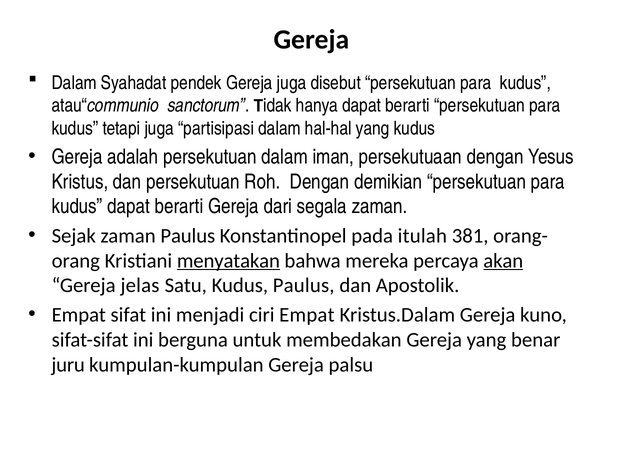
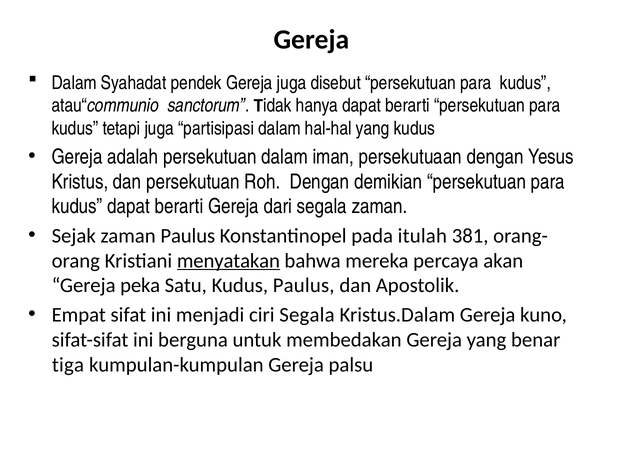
akan underline: present -> none
jelas: jelas -> peka
ciri Empat: Empat -> Segala
juru: juru -> tiga
